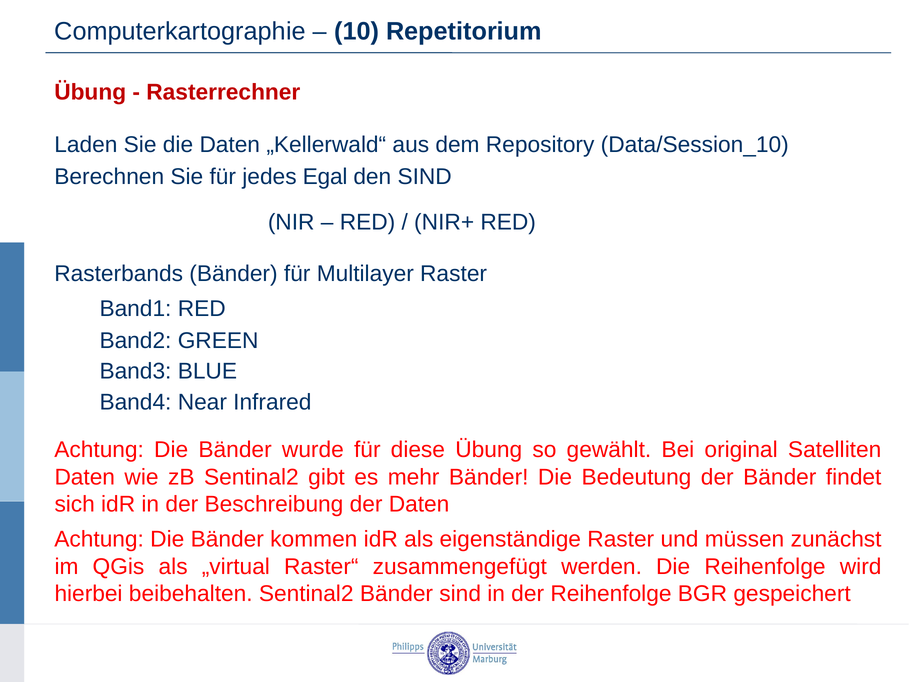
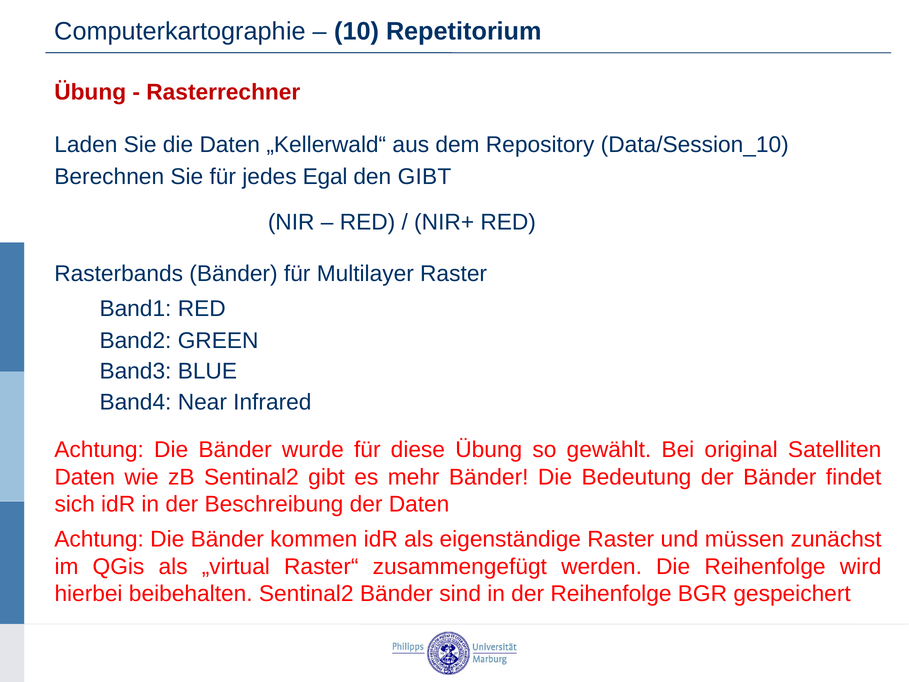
den SIND: SIND -> GIBT
